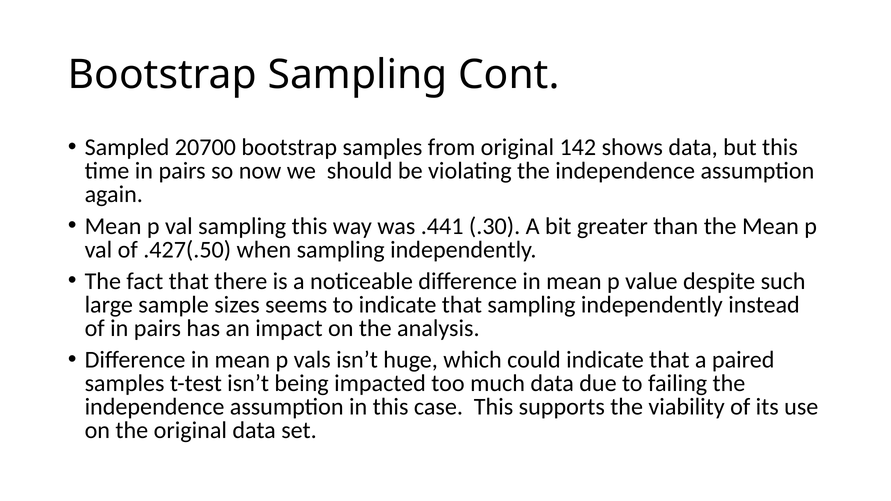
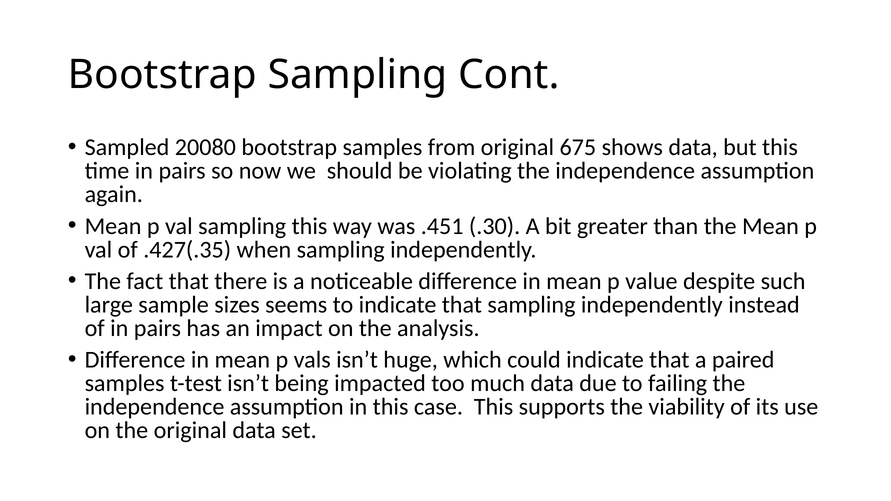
20700: 20700 -> 20080
142: 142 -> 675
.441: .441 -> .451
.427(.50: .427(.50 -> .427(.35
